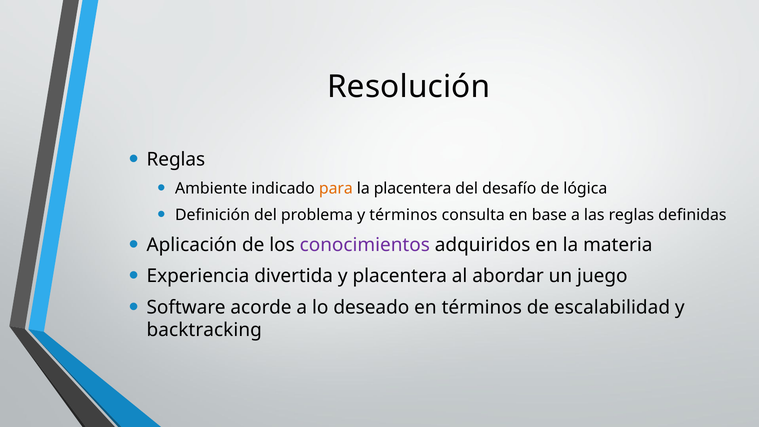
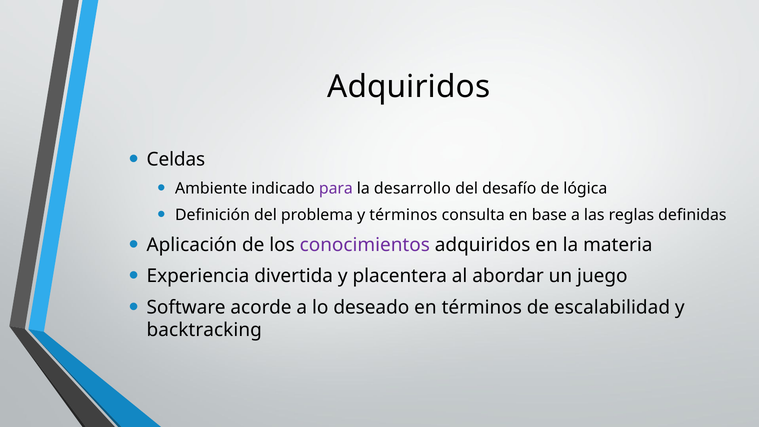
Resolución at (409, 87): Resolución -> Adquiridos
Reglas at (176, 160): Reglas -> Celdas
para colour: orange -> purple
la placentera: placentera -> desarrollo
